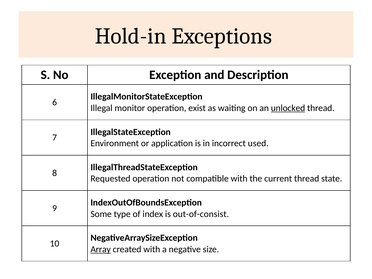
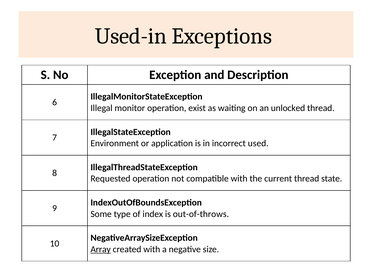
Hold-in: Hold-in -> Used-in
unlocked underline: present -> none
out-of-consist: out-of-consist -> out-of-throws
